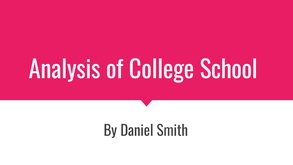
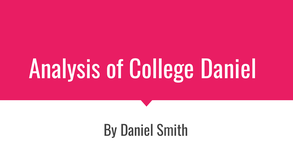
College School: School -> Daniel
